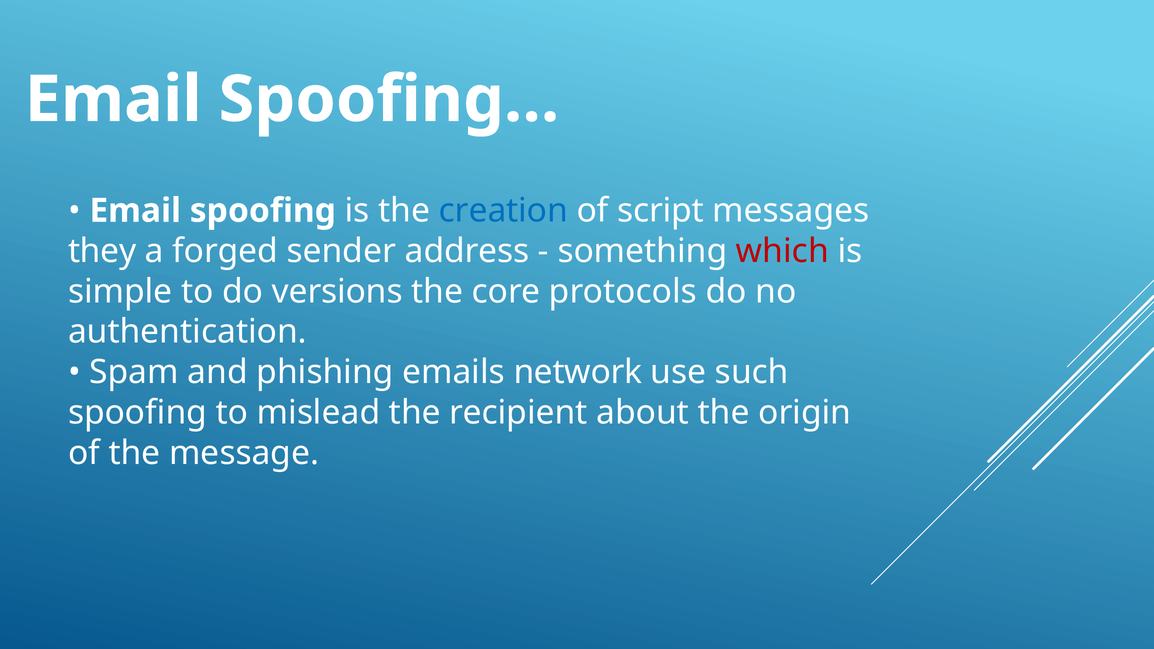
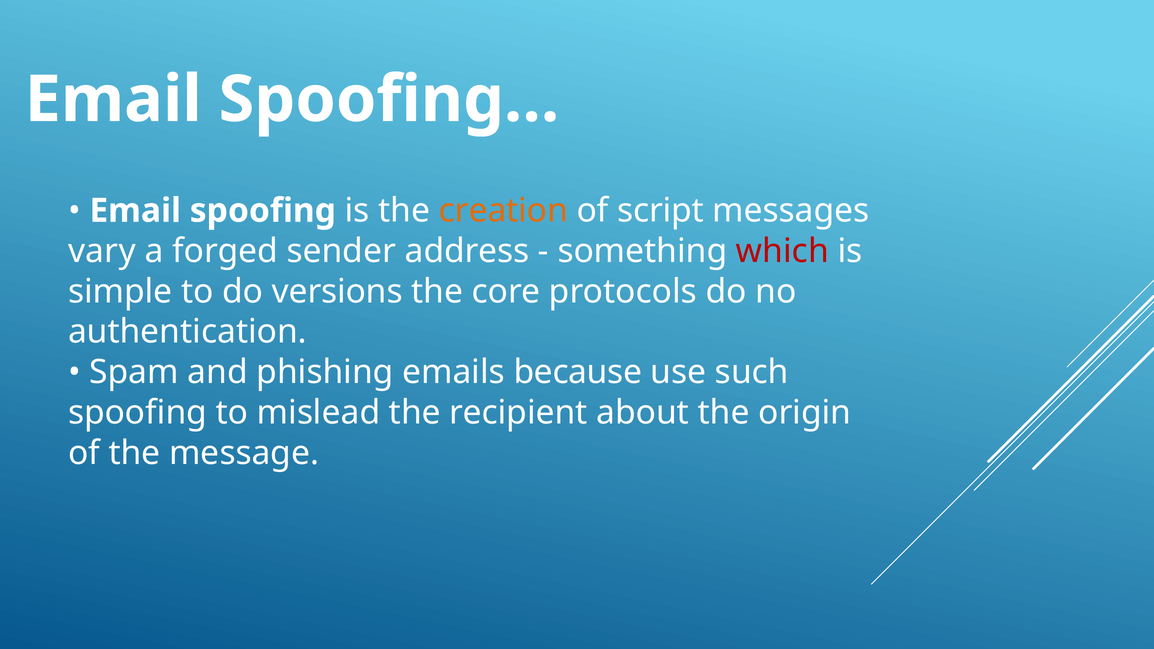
creation colour: blue -> orange
they: they -> vary
network: network -> because
